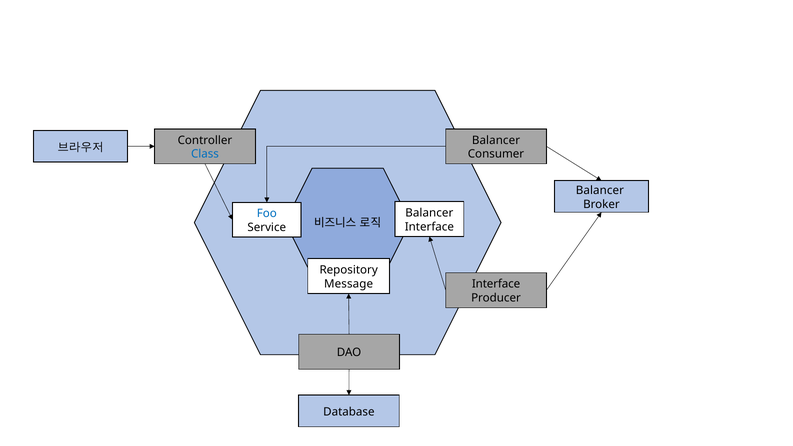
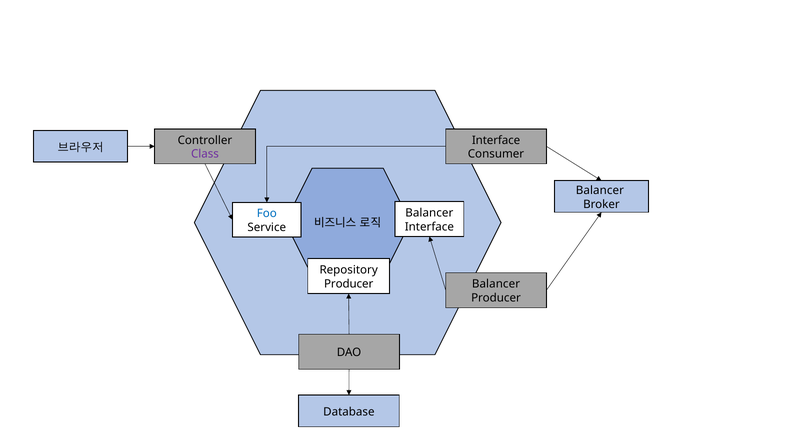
Balancer at (496, 140): Balancer -> Interface
Class colour: blue -> purple
Message at (349, 284): Message -> Producer
Interface at (496, 284): Interface -> Balancer
